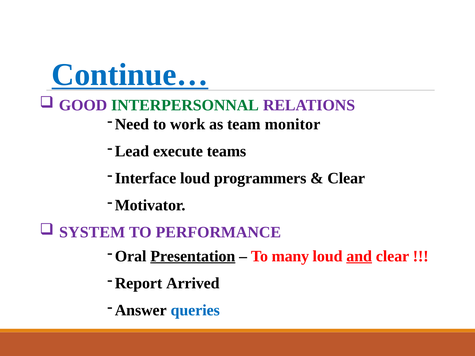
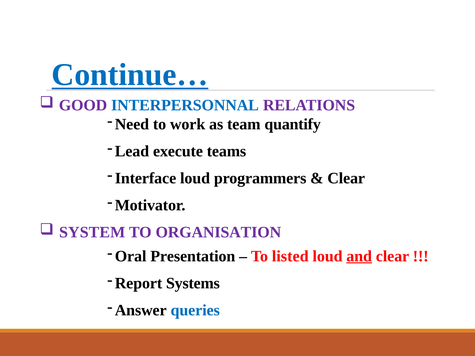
INTERPERSONNAL colour: green -> blue
monitor: monitor -> quantify
PERFORMANCE: PERFORMANCE -> ORGANISATION
Presentation underline: present -> none
many: many -> listed
Arrived: Arrived -> Systems
